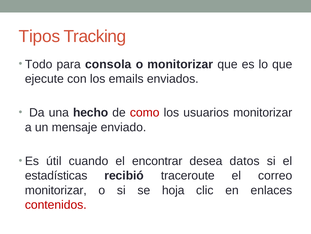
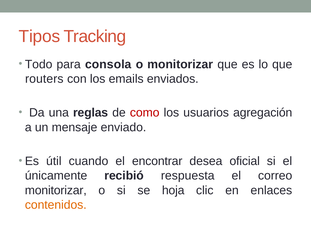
ejecute: ejecute -> routers
hecho: hecho -> reglas
usuarios monitorizar: monitorizar -> agregación
datos: datos -> oficial
estadísticas: estadísticas -> únicamente
traceroute: traceroute -> respuesta
contenidos colour: red -> orange
